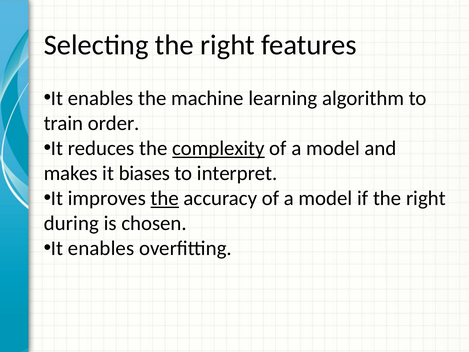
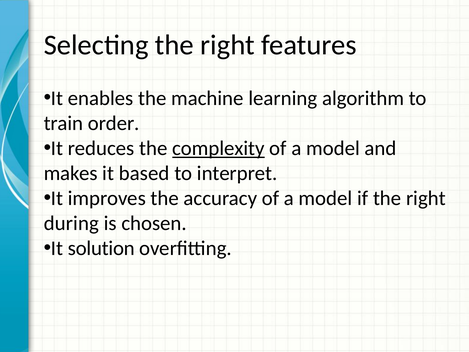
biases: biases -> based
the at (165, 198) underline: present -> none
enables at (101, 248): enables -> solution
